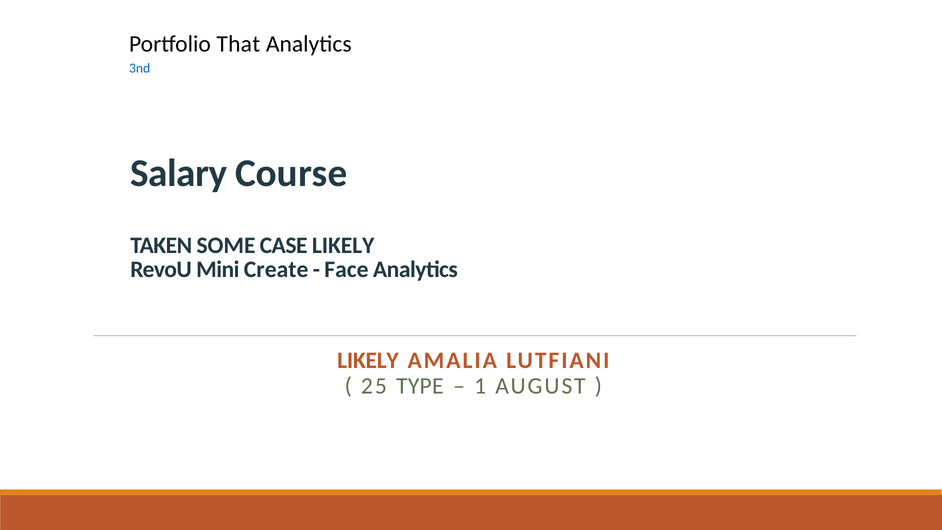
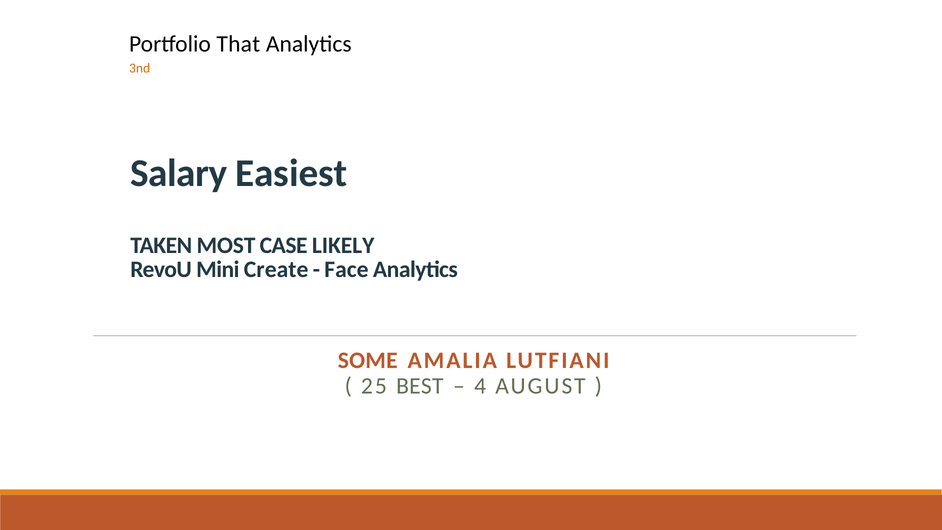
3nd colour: blue -> orange
Course: Course -> Easiest
SOME: SOME -> MOST
LIKELY at (368, 360): LIKELY -> SOME
TYPE: TYPE -> BEST
1: 1 -> 4
